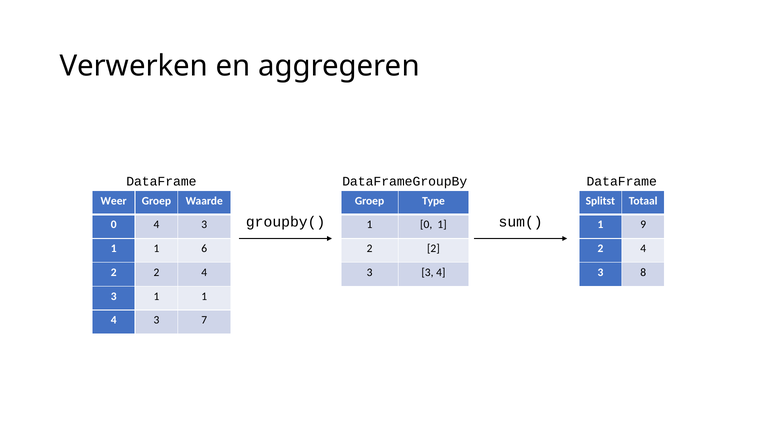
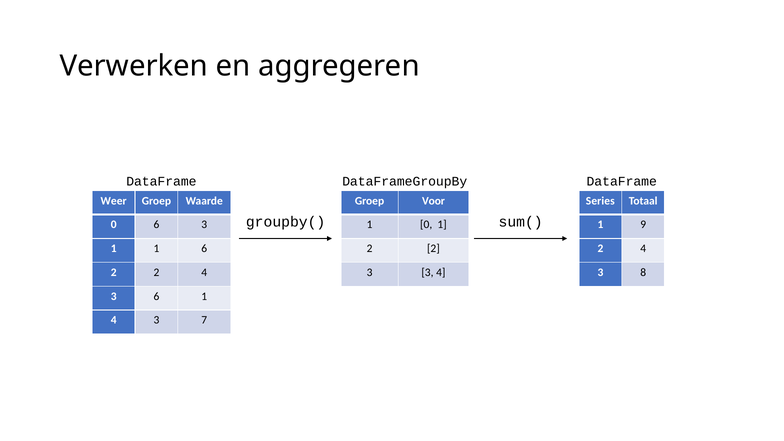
Type: Type -> Voor
Splitst: Splitst -> Series
0 4: 4 -> 6
1 at (156, 296): 1 -> 6
